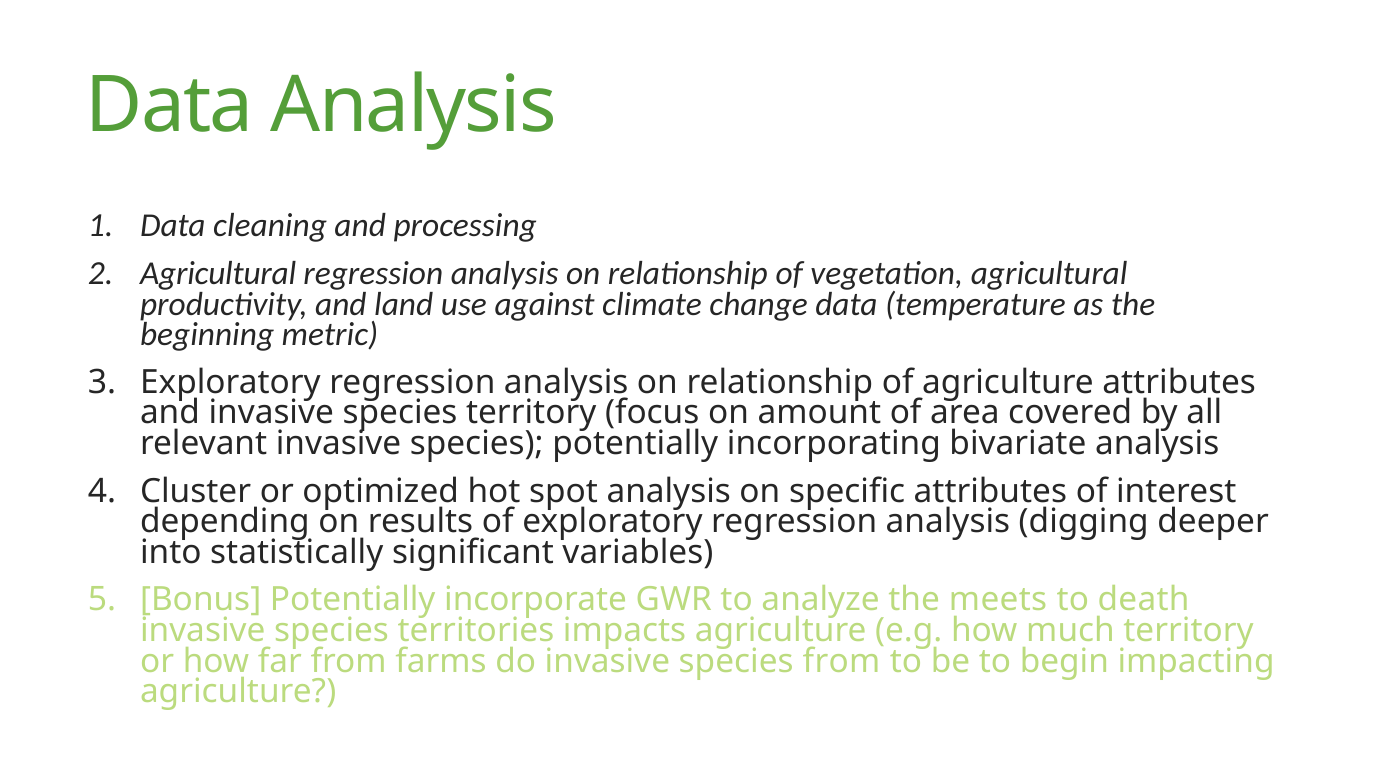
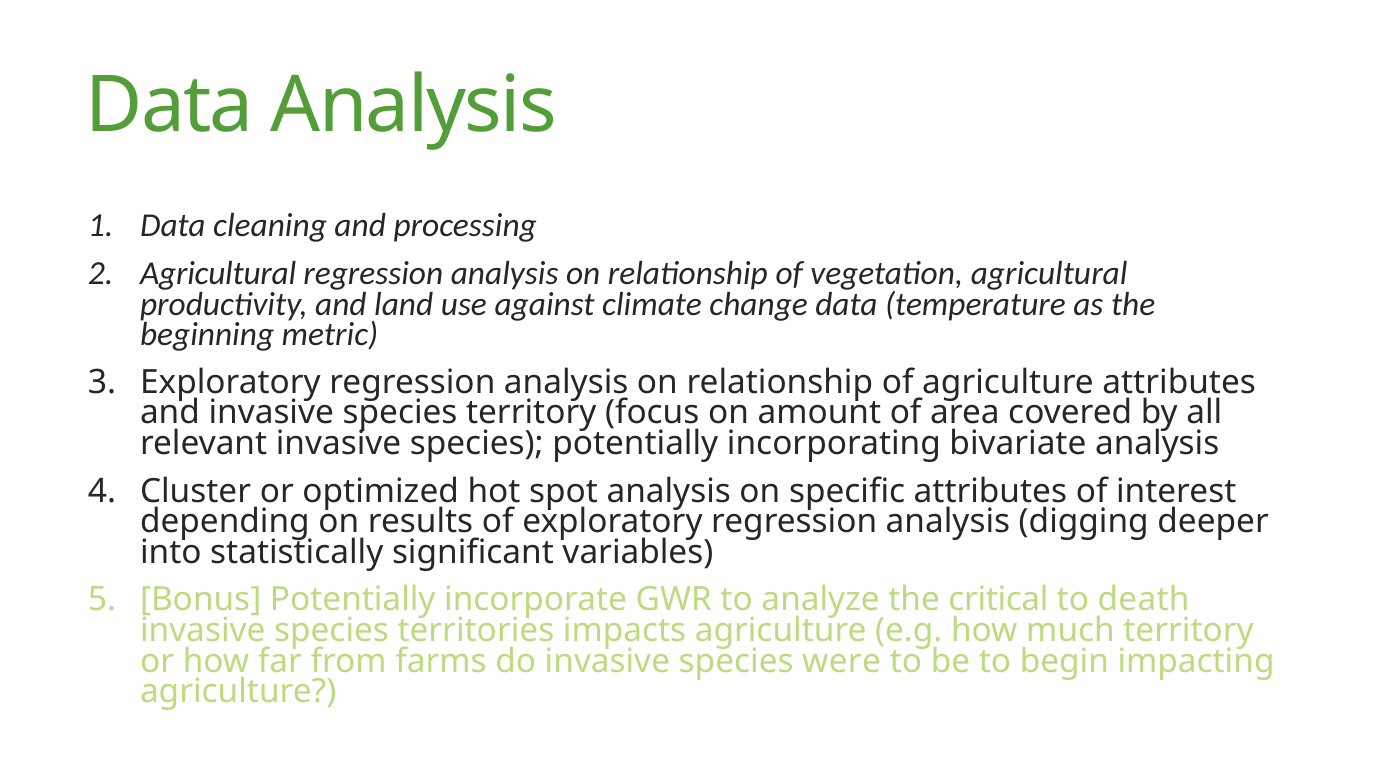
meets: meets -> critical
species from: from -> were
